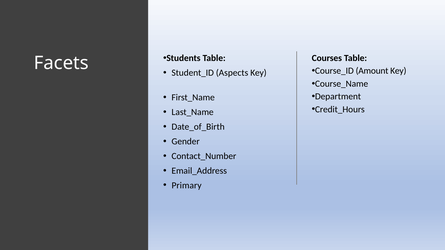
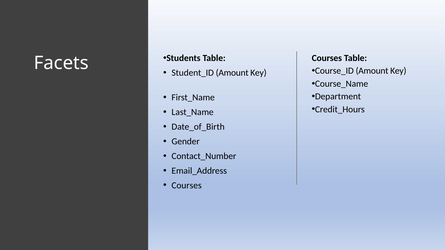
Student_ID Aspects: Aspects -> Amount
Primary at (187, 186): Primary -> Courses
